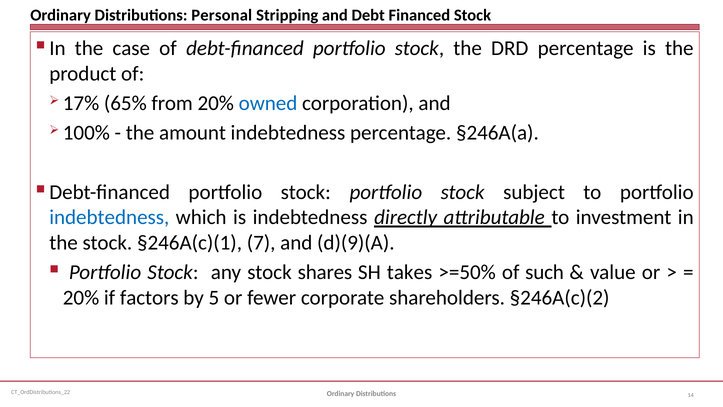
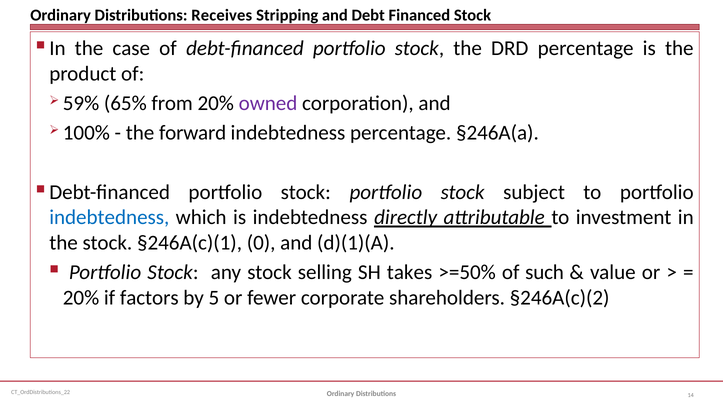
Personal: Personal -> Receives
17%: 17% -> 59%
owned colour: blue -> purple
amount: amount -> forward
7: 7 -> 0
d)(9)(A: d)(9)(A -> d)(1)(A
shares: shares -> selling
